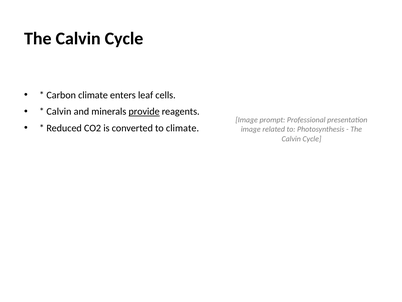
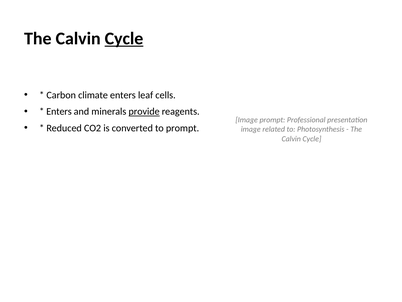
Cycle at (124, 38) underline: none -> present
Calvin at (59, 111): Calvin -> Enters
to climate: climate -> prompt
